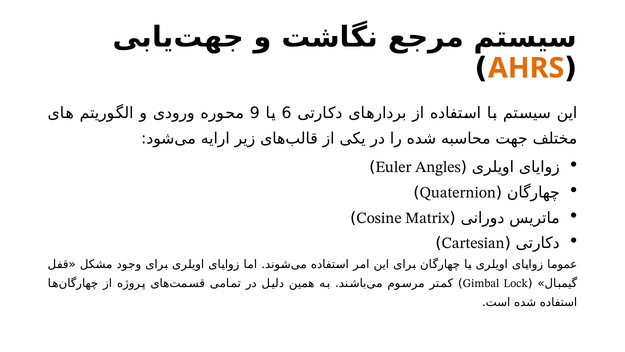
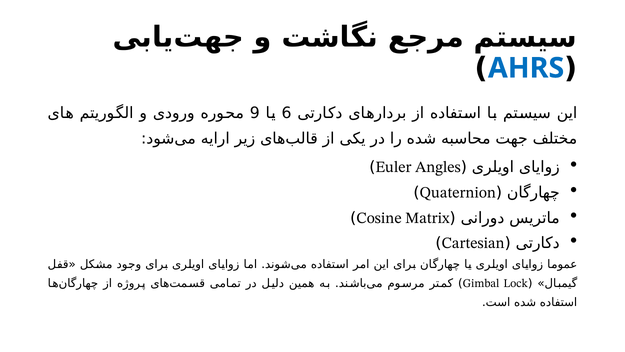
AHRS colour: orange -> blue
